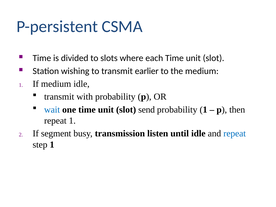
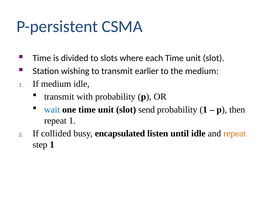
segment: segment -> collided
transmission: transmission -> encapsulated
repeat at (235, 134) colour: blue -> orange
